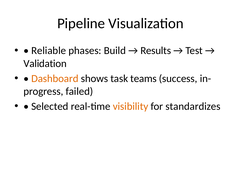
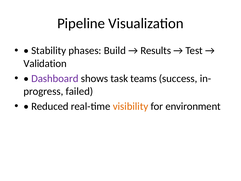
Reliable: Reliable -> Stability
Dashboard colour: orange -> purple
Selected: Selected -> Reduced
standardizes: standardizes -> environment
